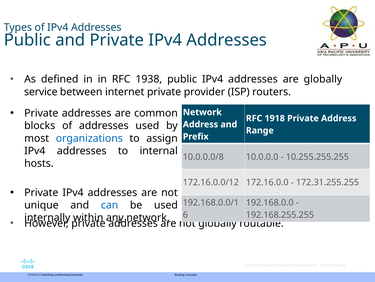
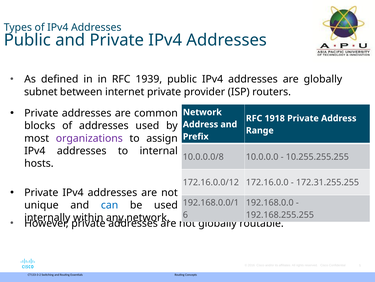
1938: 1938 -> 1939
service: service -> subnet
organizations colour: blue -> purple
